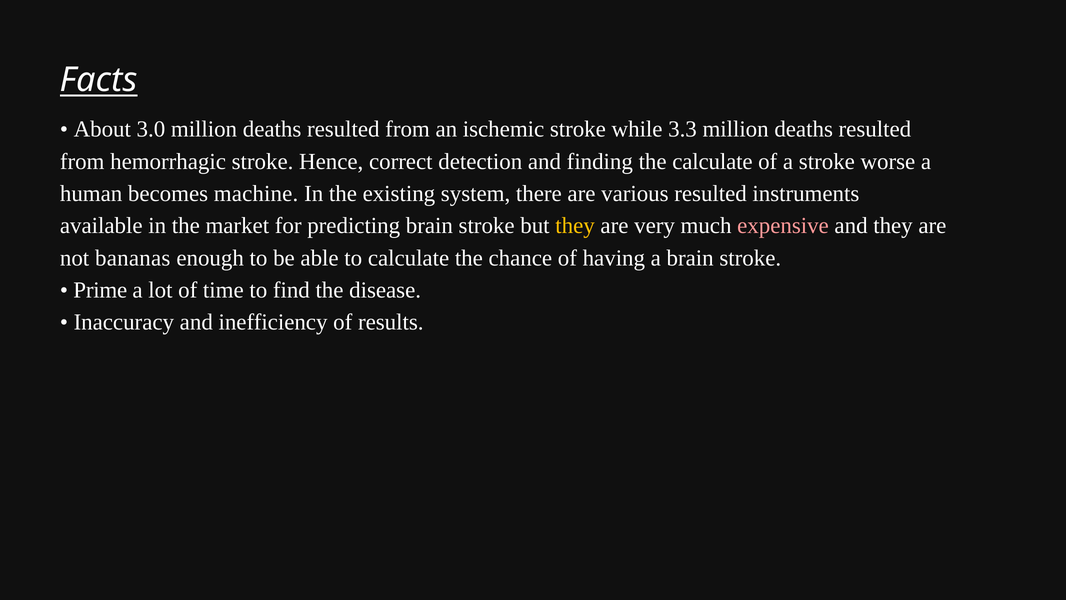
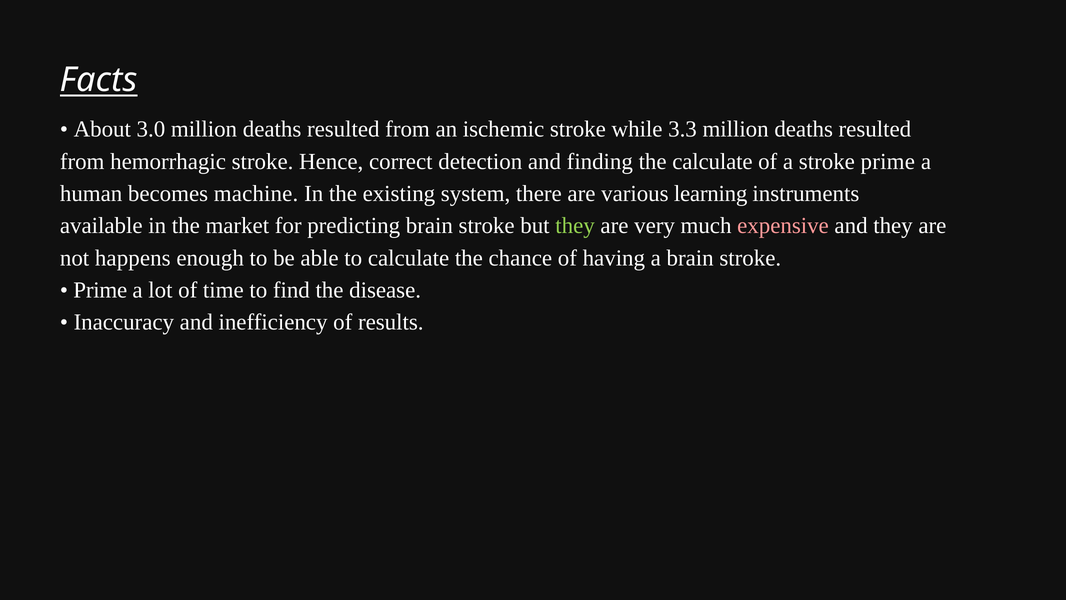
stroke worse: worse -> prime
various resulted: resulted -> learning
they at (575, 226) colour: yellow -> light green
bananas: bananas -> happens
